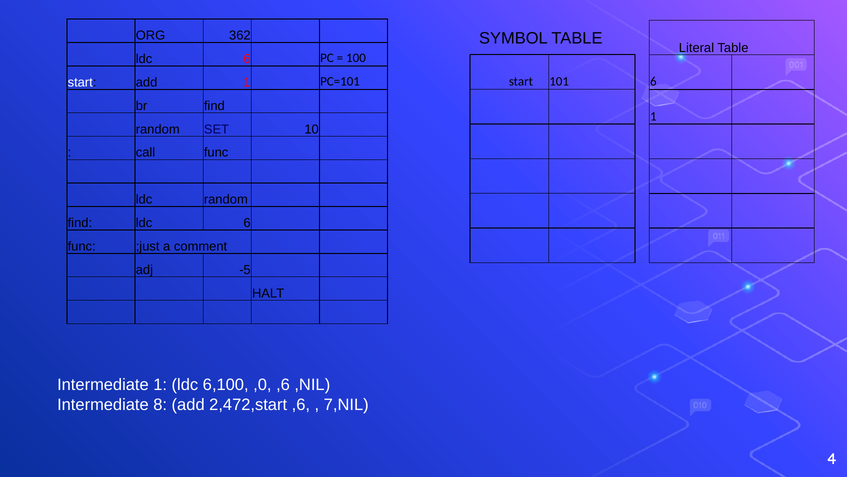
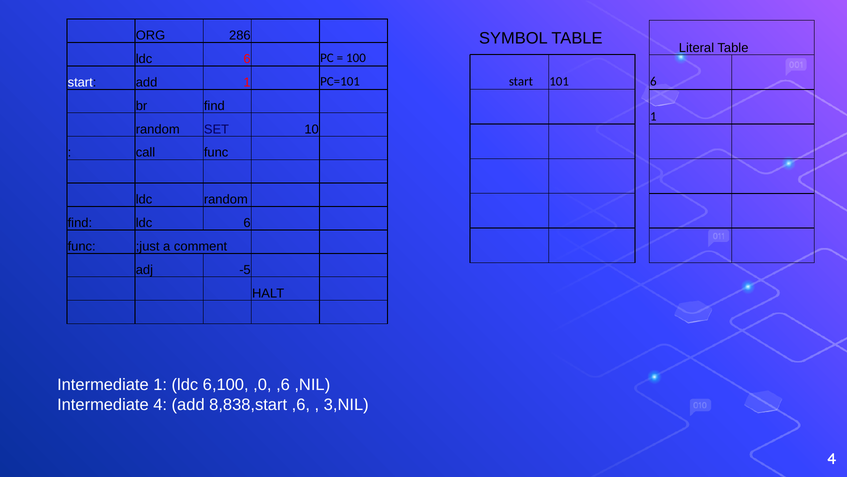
362: 362 -> 286
Intermediate 8: 8 -> 4
2,472,start: 2,472,start -> 8,838,start
7,NIL: 7,NIL -> 3,NIL
